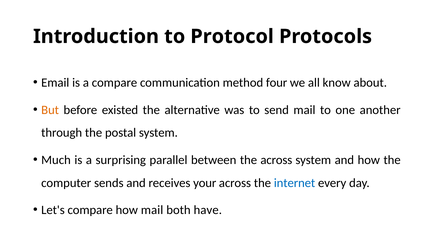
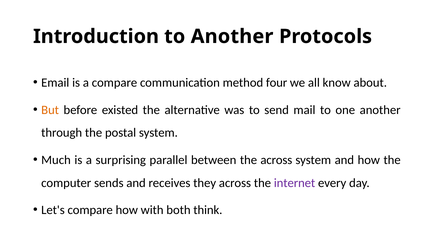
to Protocol: Protocol -> Another
your: your -> they
internet colour: blue -> purple
how mail: mail -> with
have: have -> think
